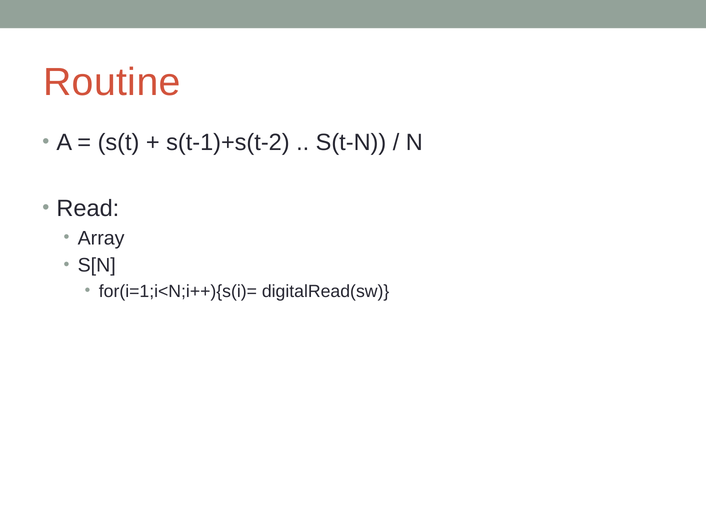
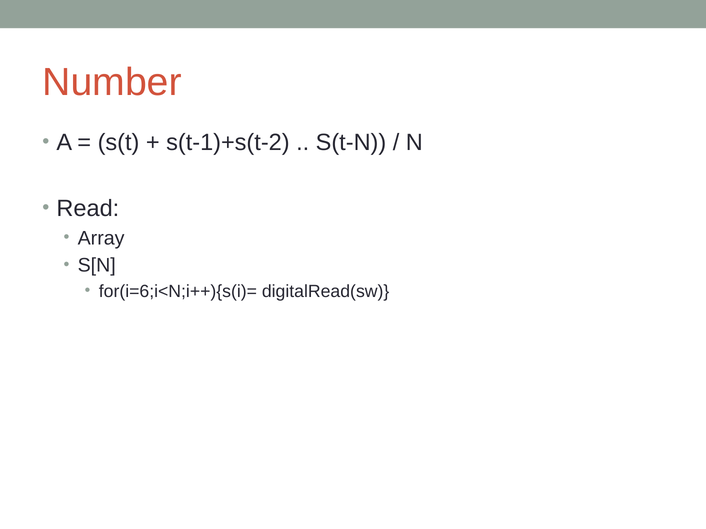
Routine: Routine -> Number
for(i=1;i<N;i++){s(i)=: for(i=1;i<N;i++){s(i)= -> for(i=6;i<N;i++){s(i)=
